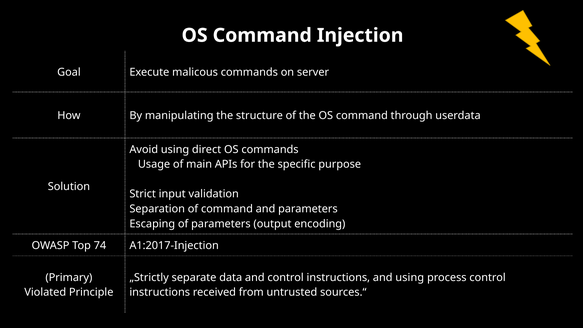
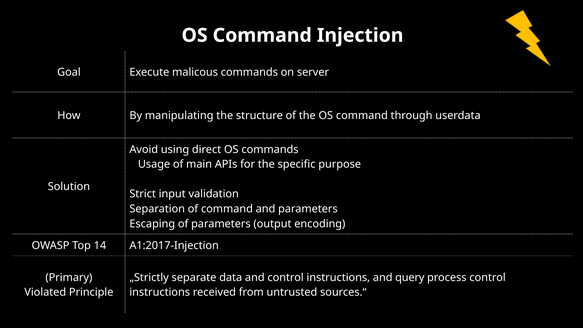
74: 74 -> 14
and using: using -> query
